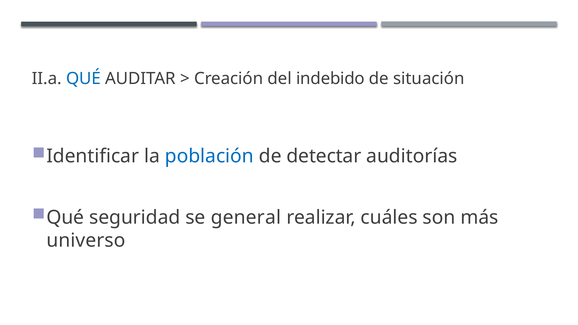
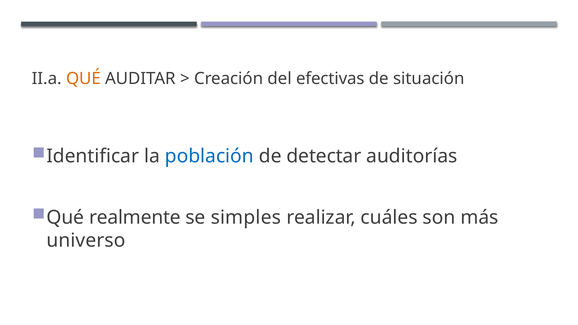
QUÉ at (83, 79) colour: blue -> orange
indebido: indebido -> efectivas
seguridad: seguridad -> realmente
general: general -> simples
